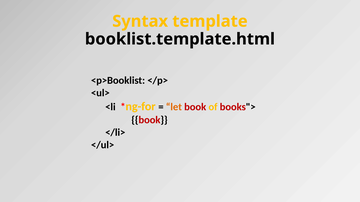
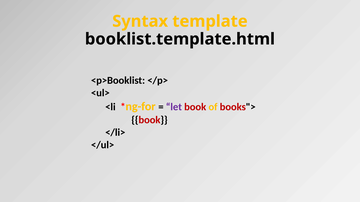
let colour: orange -> purple
